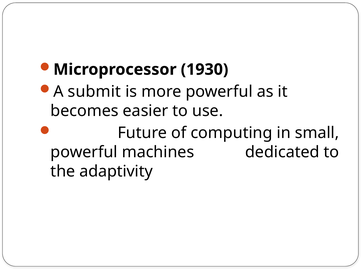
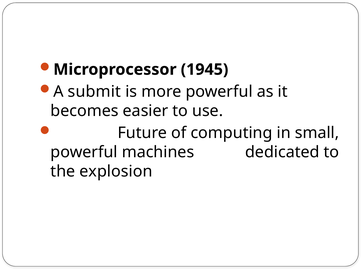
1930: 1930 -> 1945
adaptivity: adaptivity -> explosion
